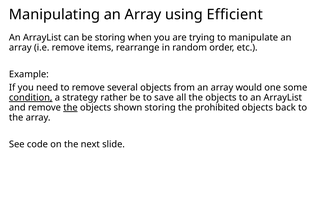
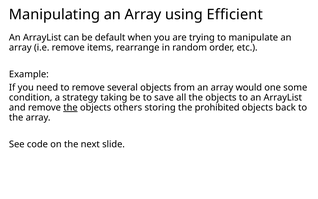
be storing: storing -> default
condition underline: present -> none
rather: rather -> taking
shown: shown -> others
